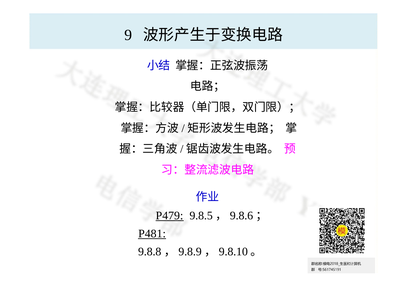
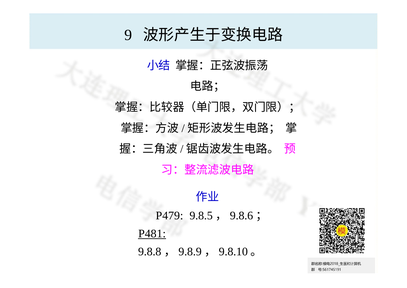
P479 underline: present -> none
